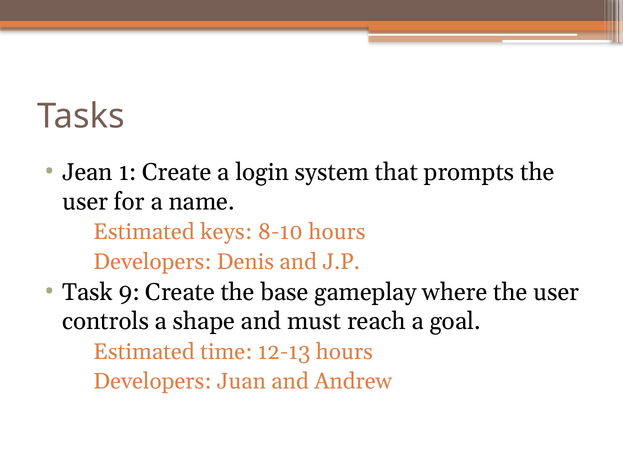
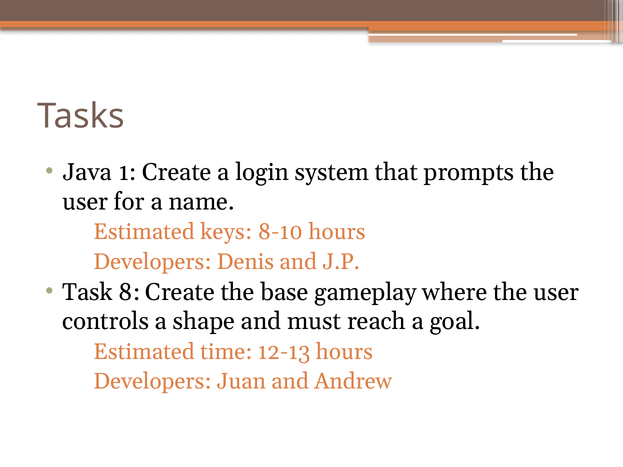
Jean: Jean -> Java
9: 9 -> 8
